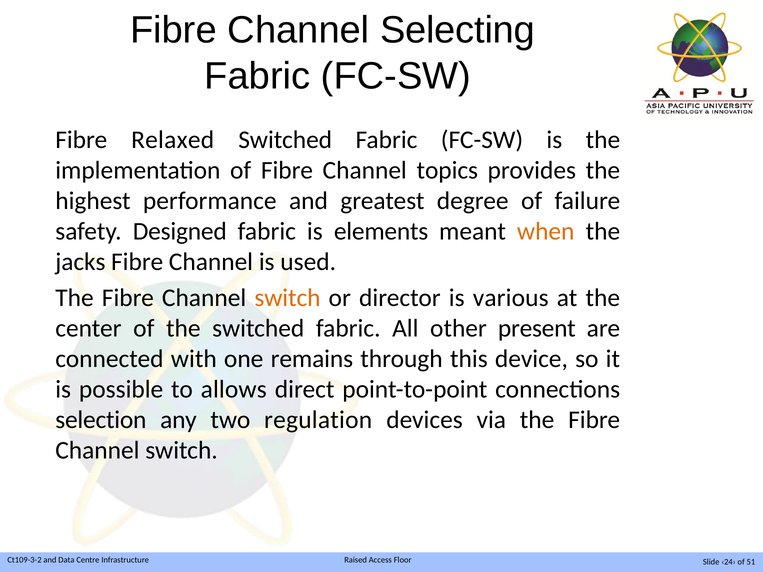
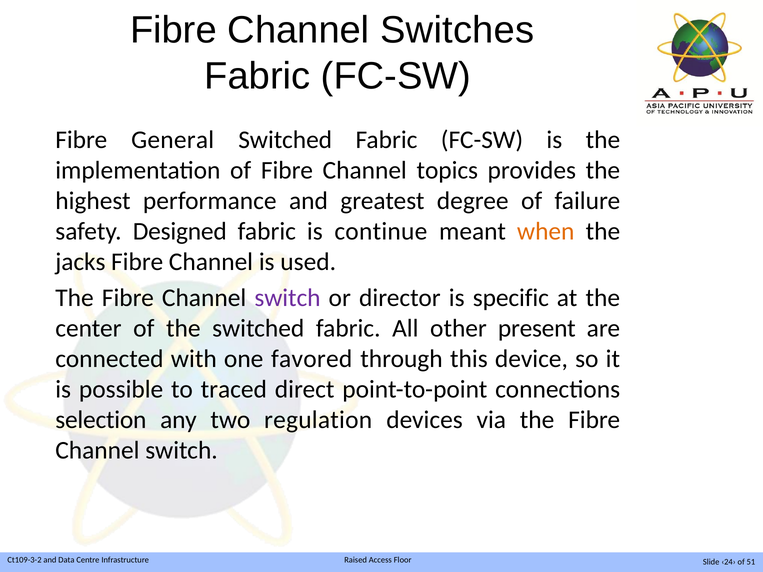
Selecting: Selecting -> Switches
Relaxed: Relaxed -> General
elements: elements -> continue
switch at (287, 298) colour: orange -> purple
various: various -> specific
remains: remains -> favored
allows: allows -> traced
